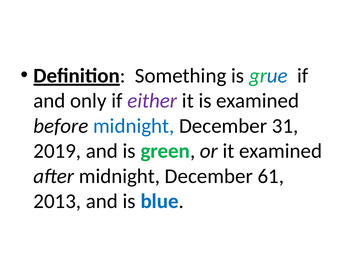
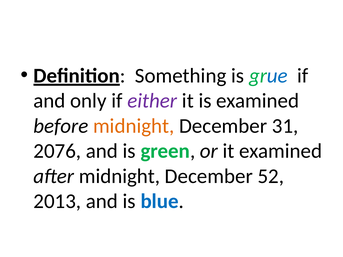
midnight at (134, 126) colour: blue -> orange
2019: 2019 -> 2076
61: 61 -> 52
